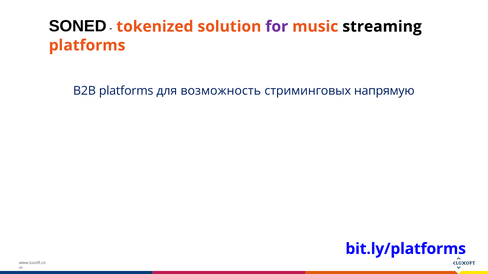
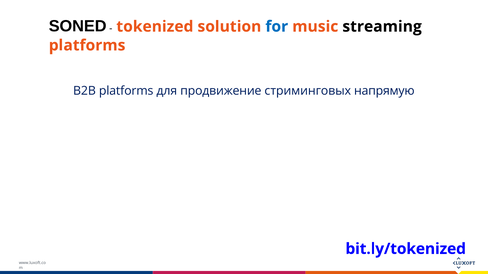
for colour: purple -> blue
возможность: возможность -> продвижение
bit.ly/platforms: bit.ly/platforms -> bit.ly/tоkenized
